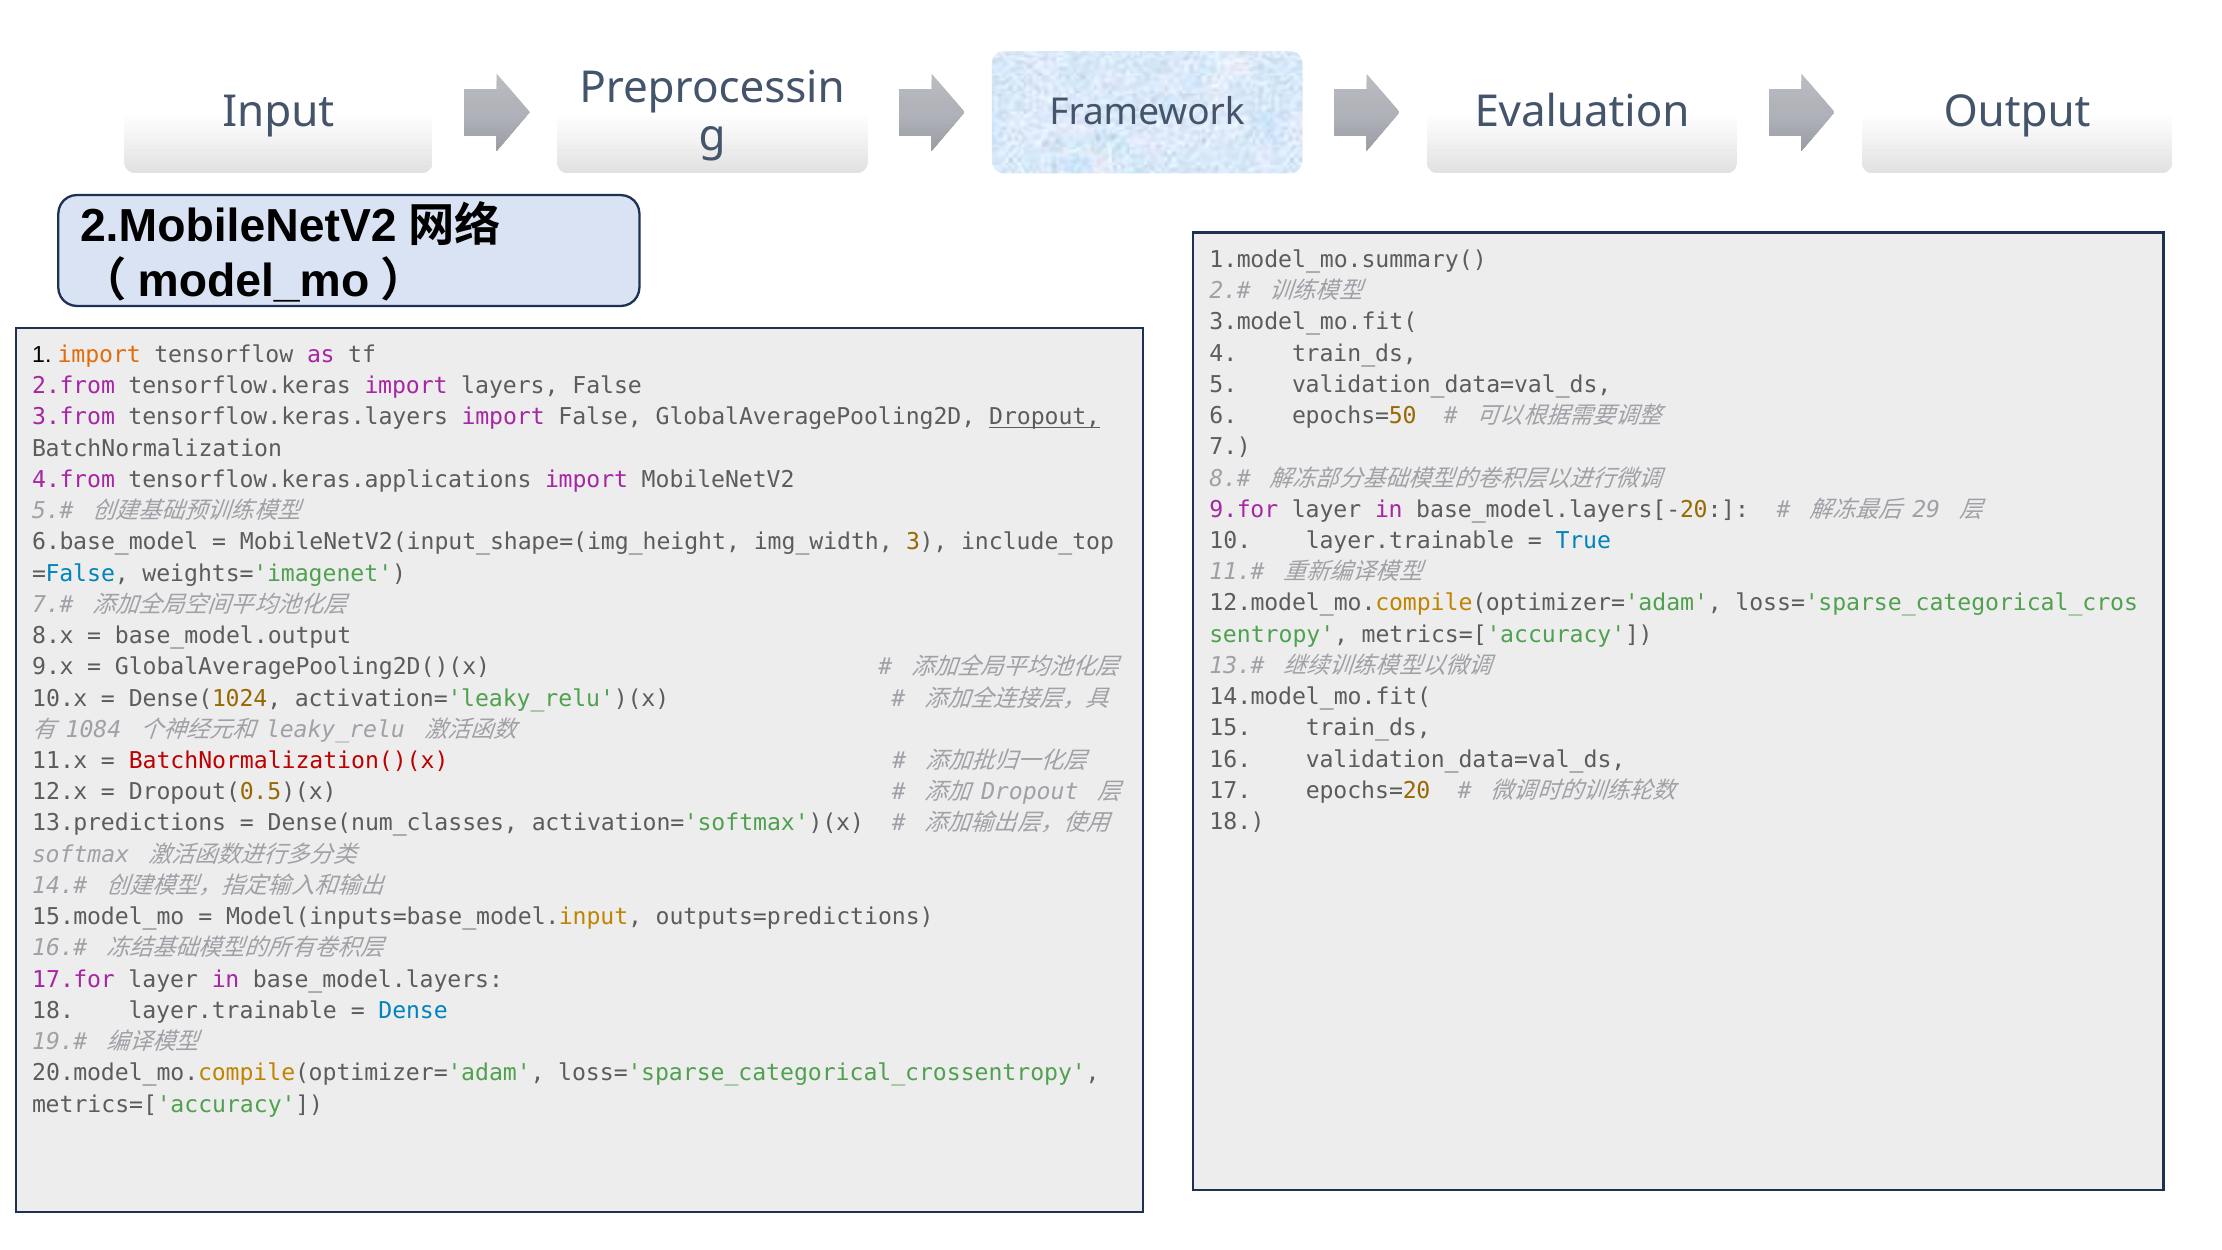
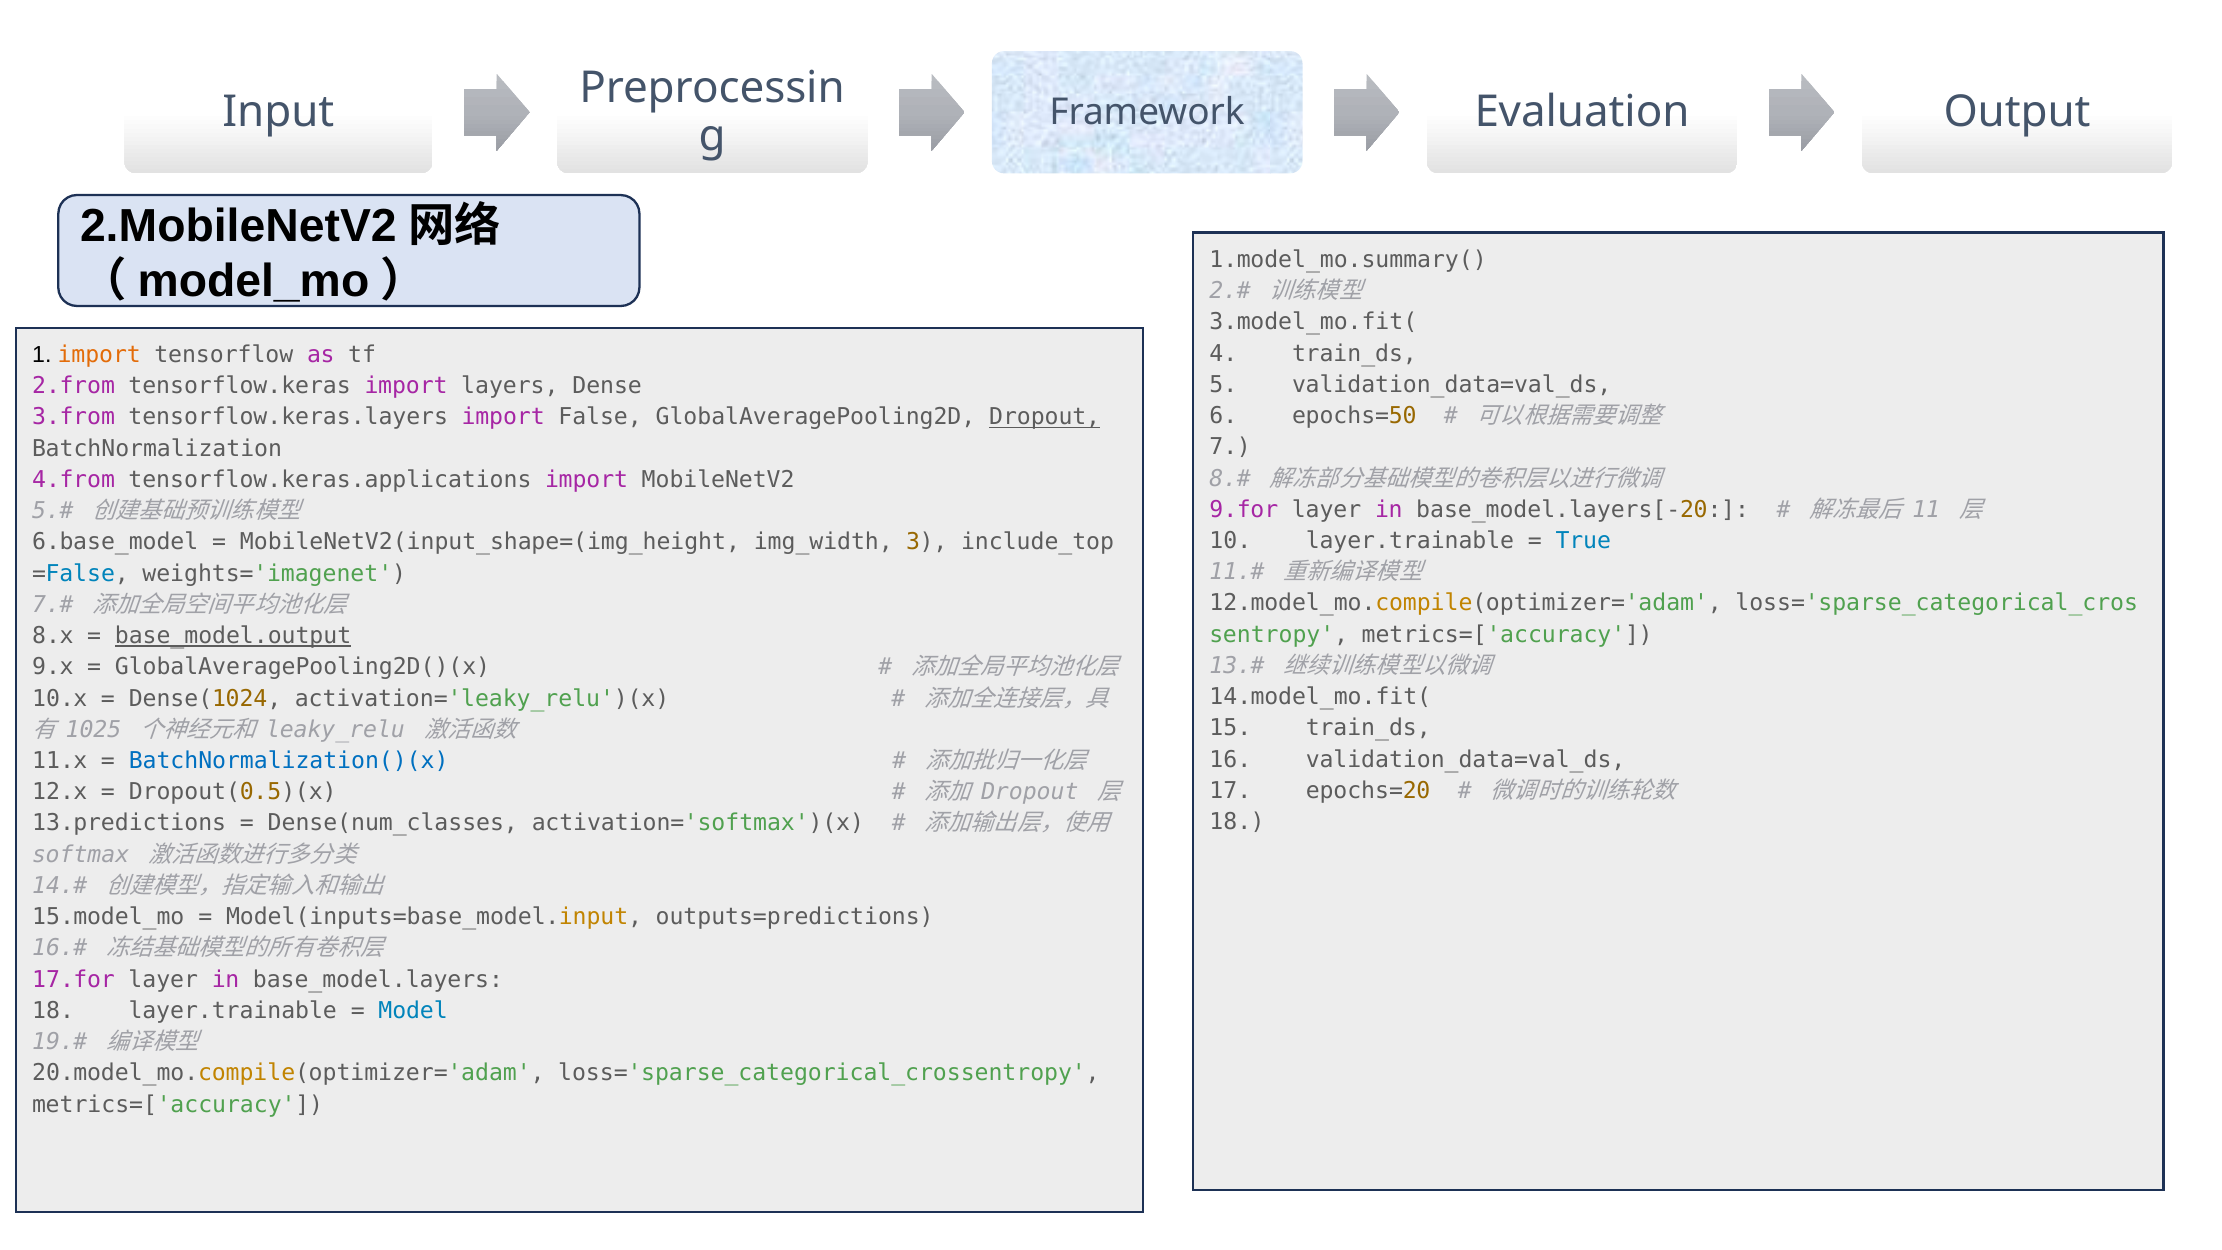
layers False: False -> Dense
29: 29 -> 11
base_model.output underline: none -> present
1084: 1084 -> 1025
BatchNormalization()(x colour: red -> blue
Dense: Dense -> Model
